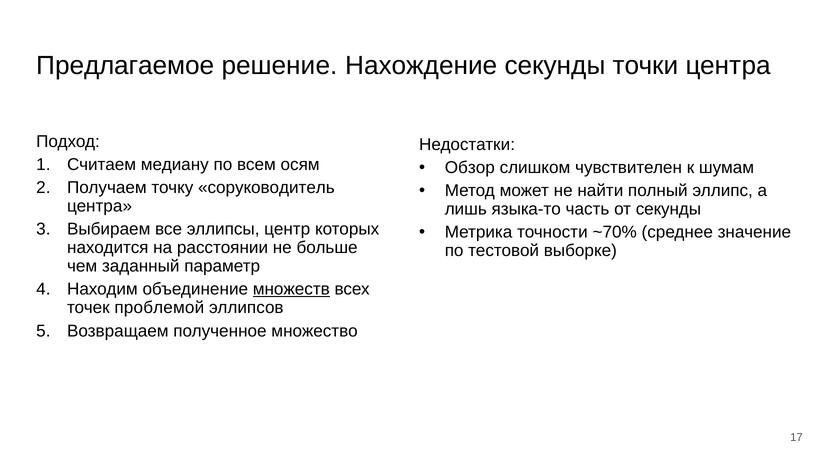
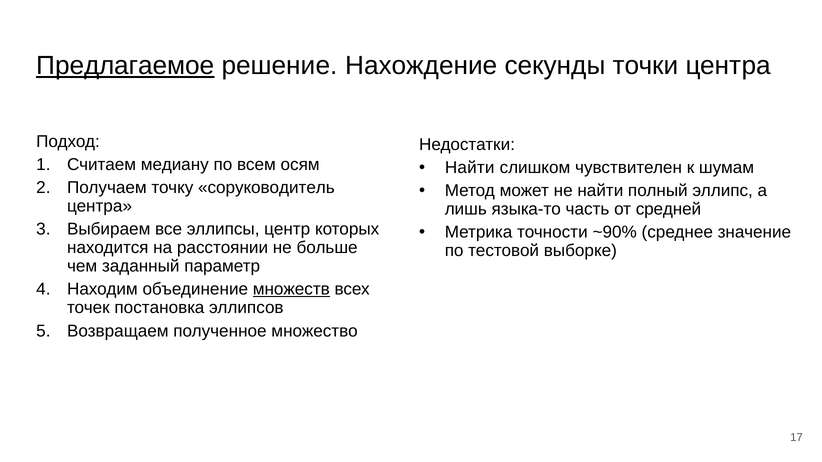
Предлагаемое underline: none -> present
Обзор at (470, 168): Обзор -> Найти
от секунды: секунды -> средней
~70%: ~70% -> ~90%
проблемой: проблемой -> постановка
